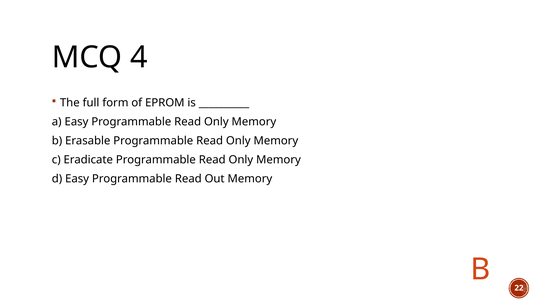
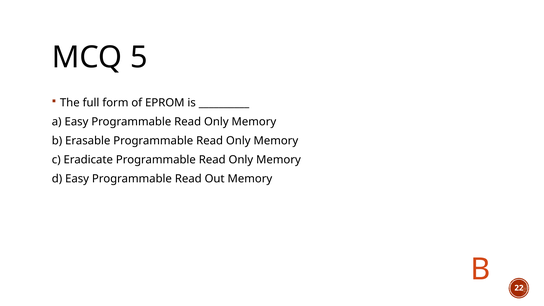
4: 4 -> 5
